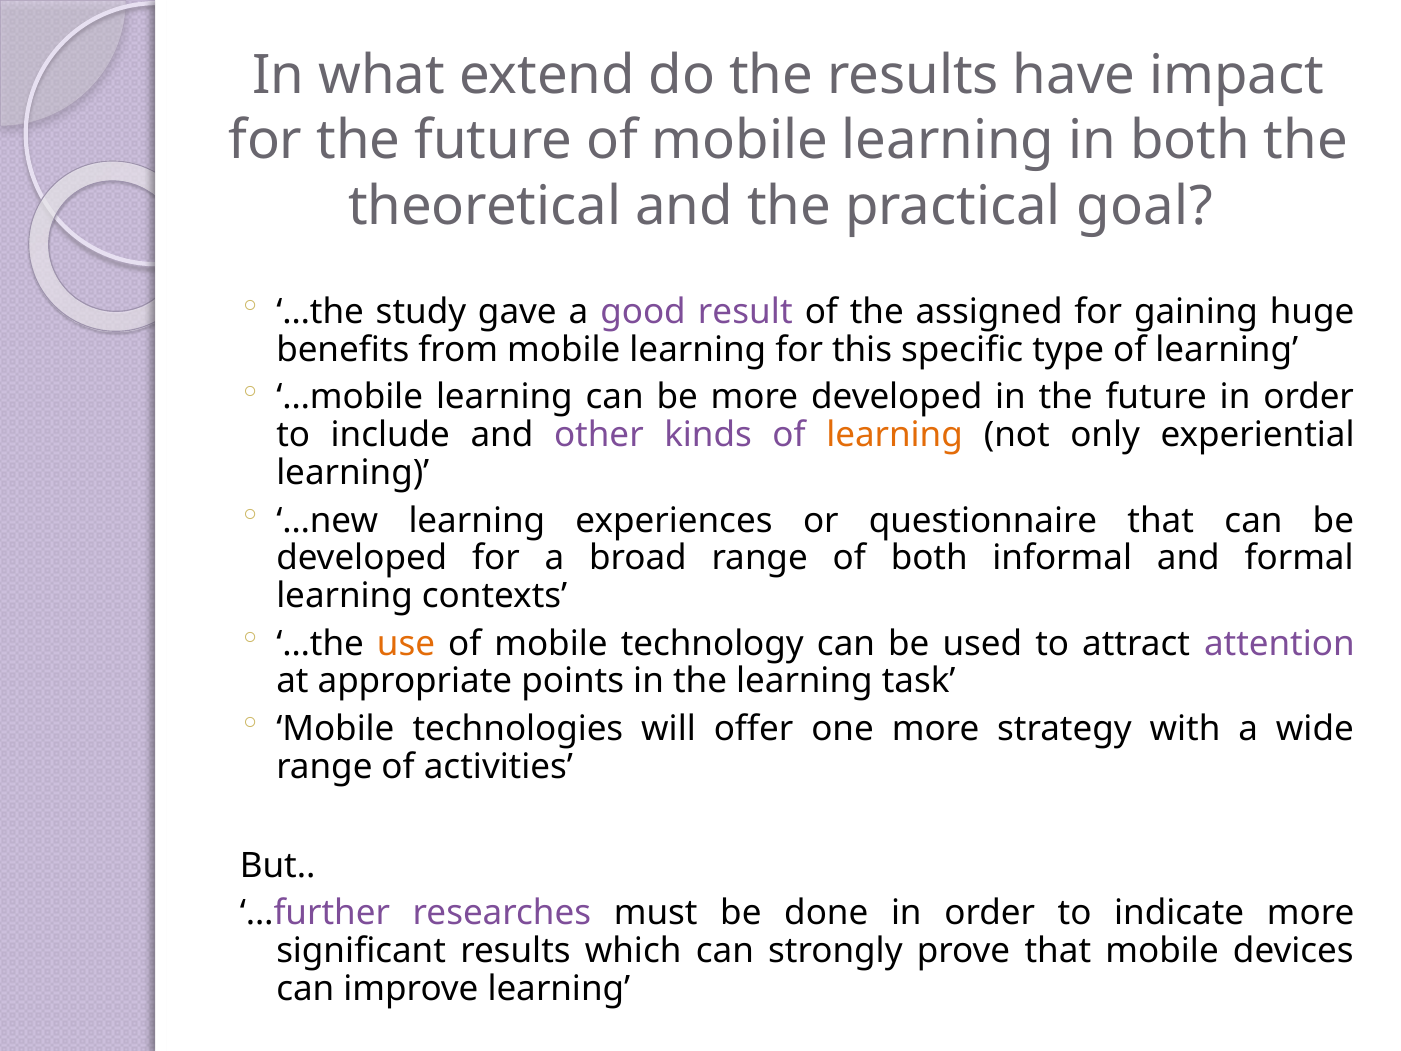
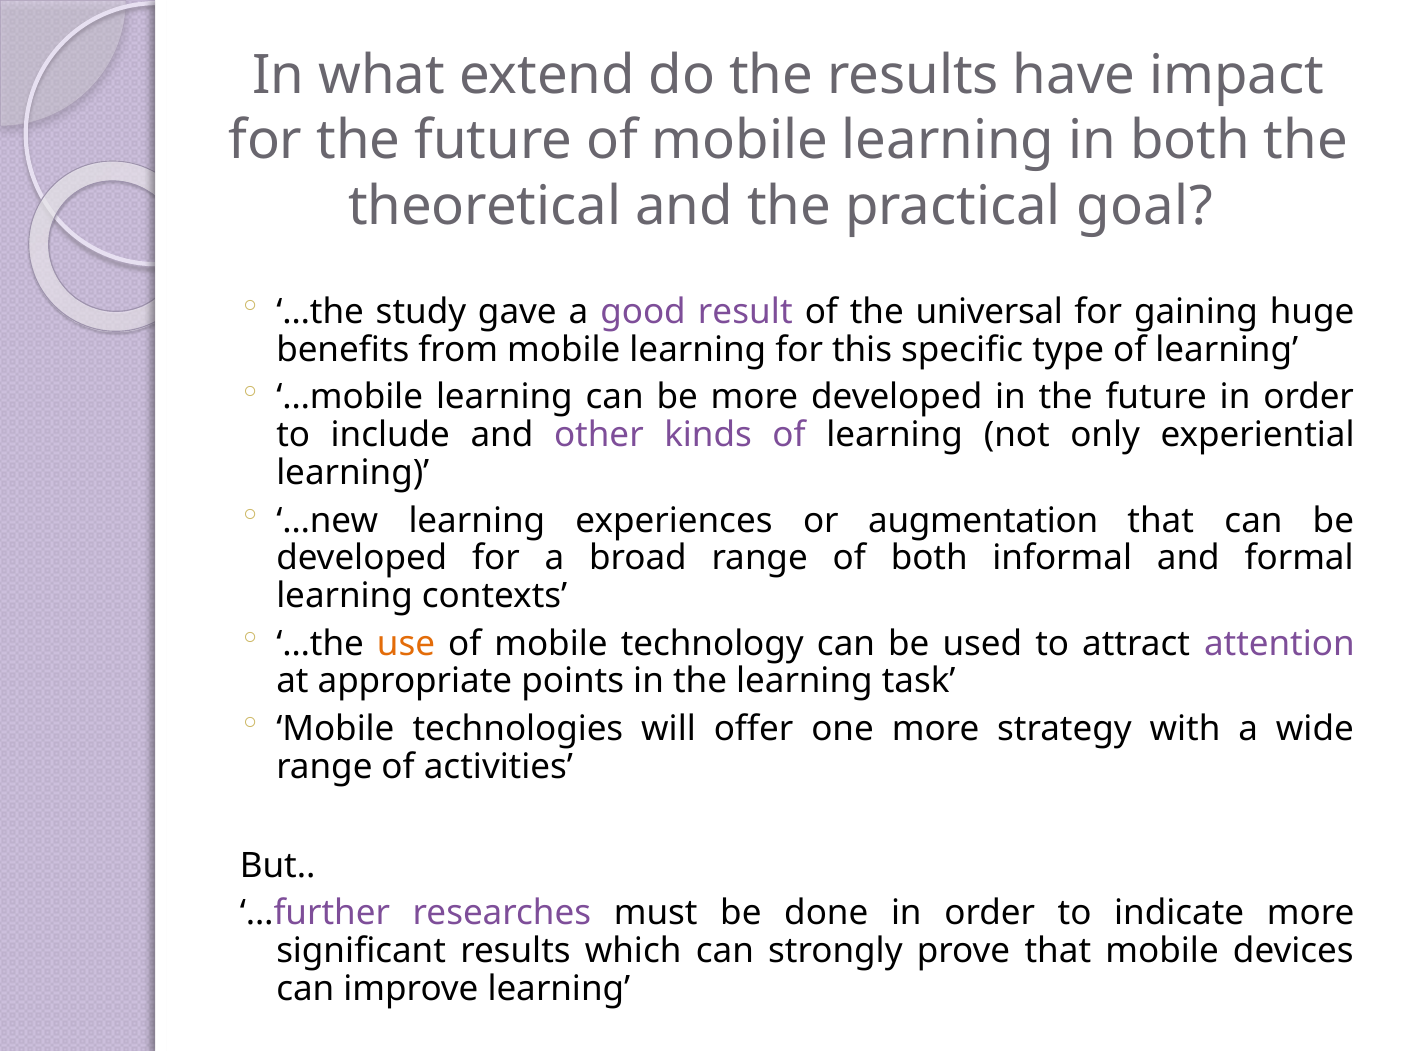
assigned: assigned -> universal
learning at (895, 435) colour: orange -> black
questionnaire: questionnaire -> augmentation
